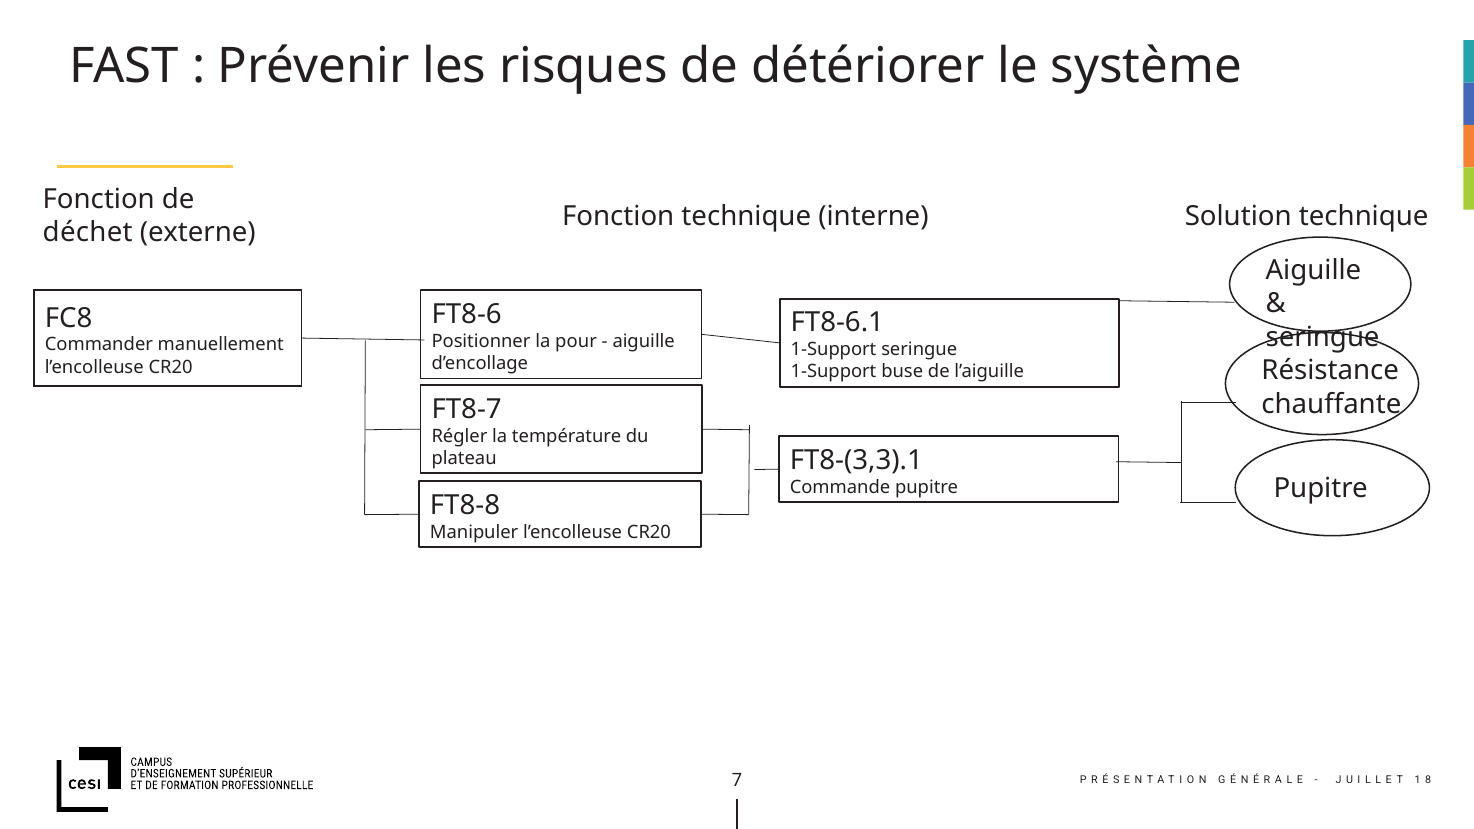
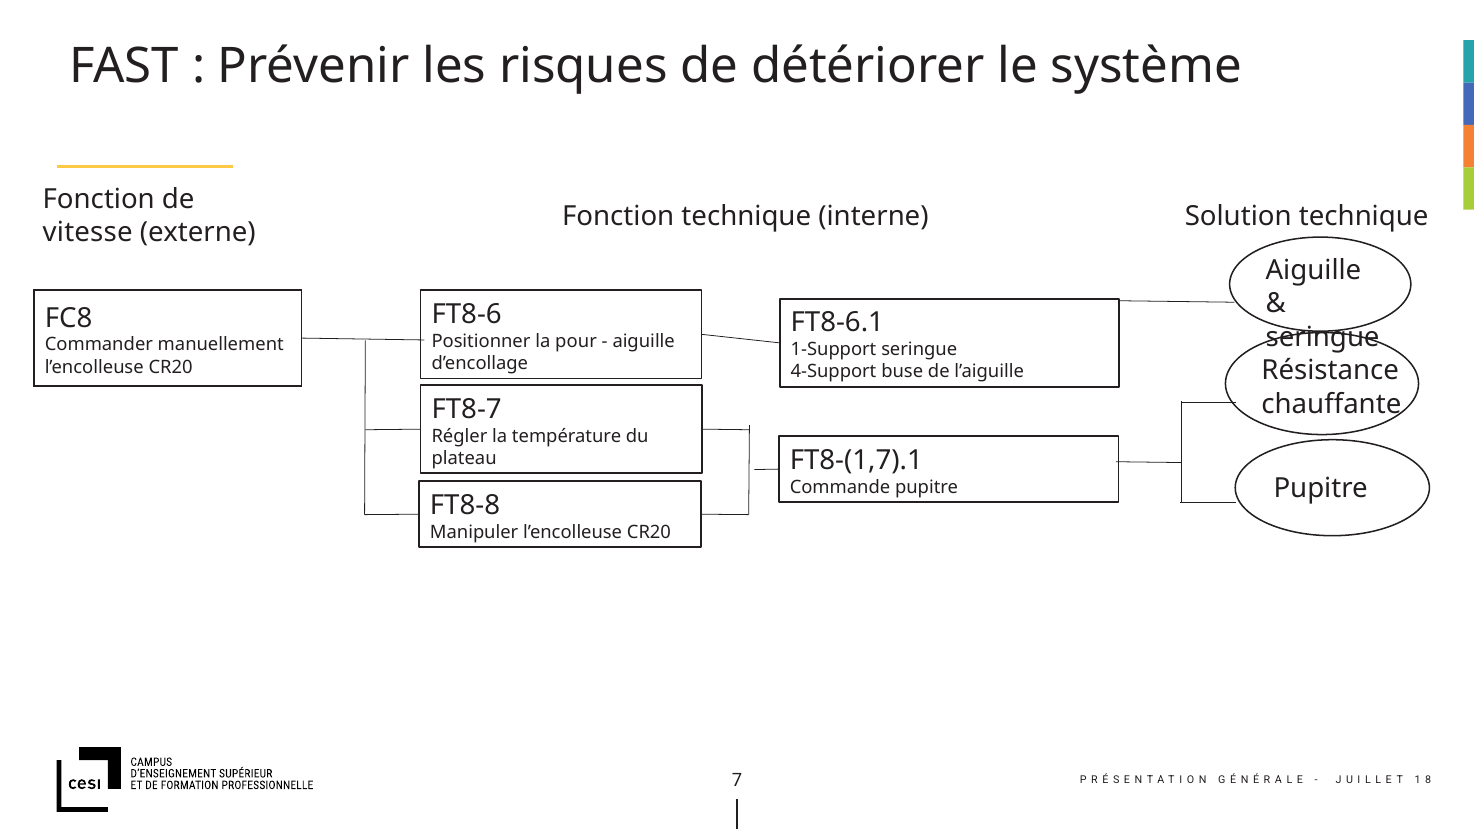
déchet: déchet -> vitesse
1-Support at (834, 372): 1-Support -> 4-Support
FT8-(3,3).1: FT8-(3,3).1 -> FT8-(1,7).1
